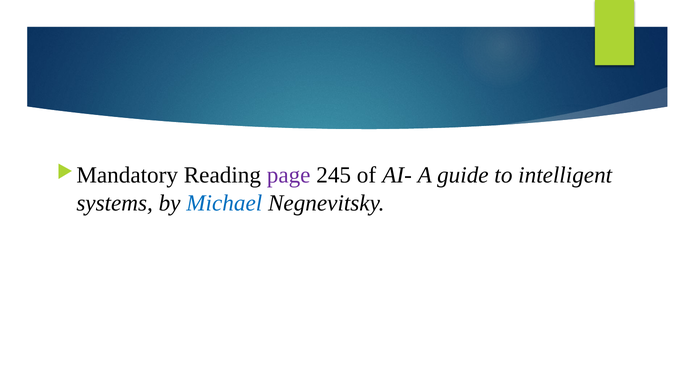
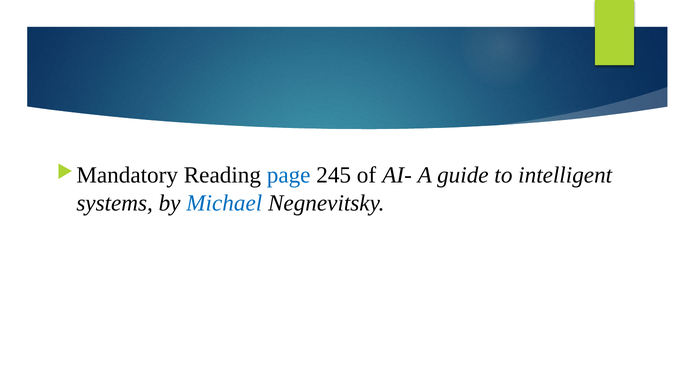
page colour: purple -> blue
